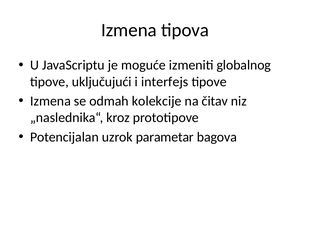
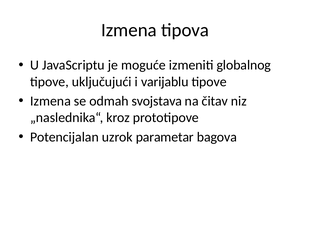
interfejs: interfejs -> varijablu
kolekcije: kolekcije -> svojstava
